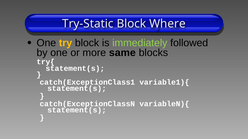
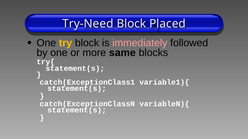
Try-Static: Try-Static -> Try-Need
Where: Where -> Placed
immediately colour: light green -> pink
